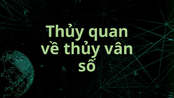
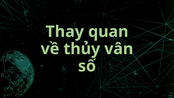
Thủy at (65, 32): Thủy -> Thay
